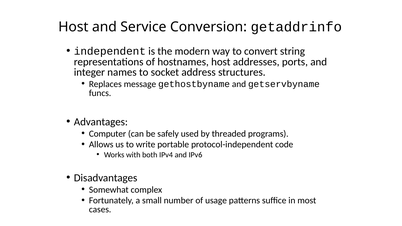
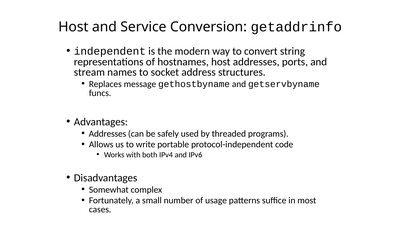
integer: integer -> stream
Computer at (108, 134): Computer -> Addresses
